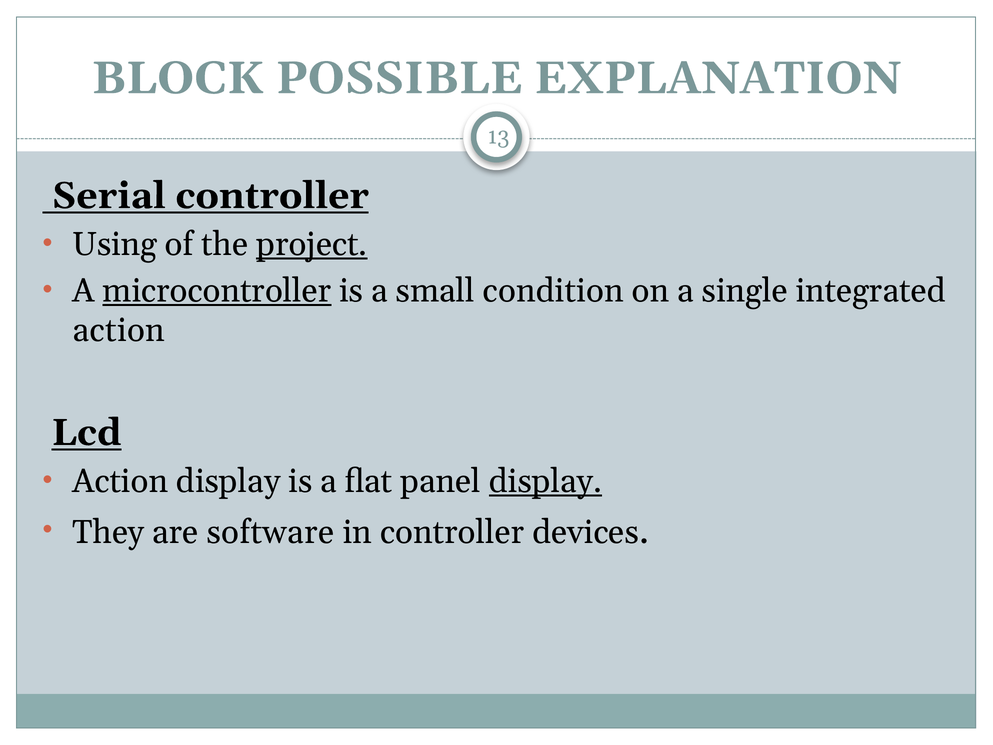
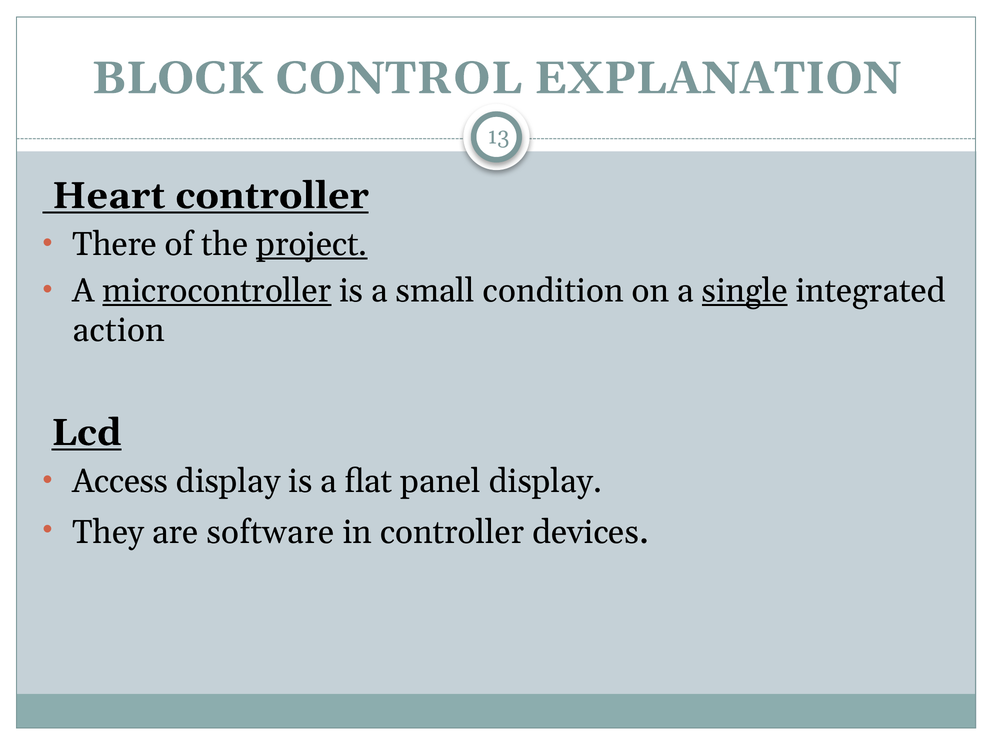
POSSIBLE: POSSIBLE -> CONTROL
Serial: Serial -> Heart
Using: Using -> There
single underline: none -> present
Action at (120, 481): Action -> Access
display at (546, 481) underline: present -> none
